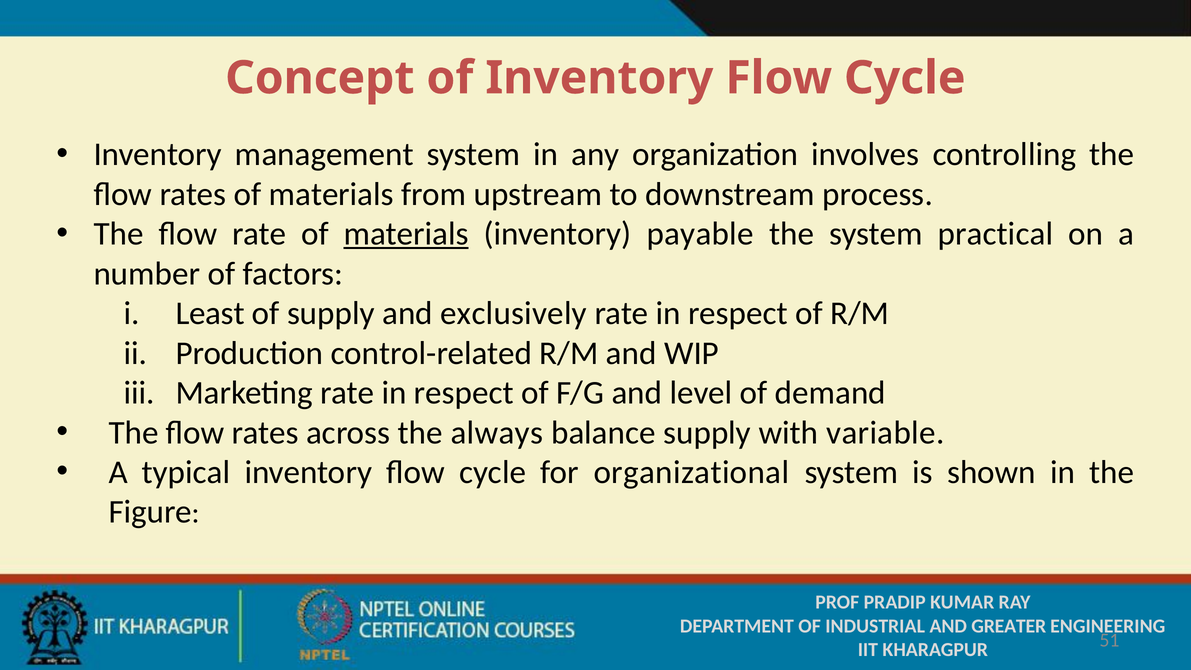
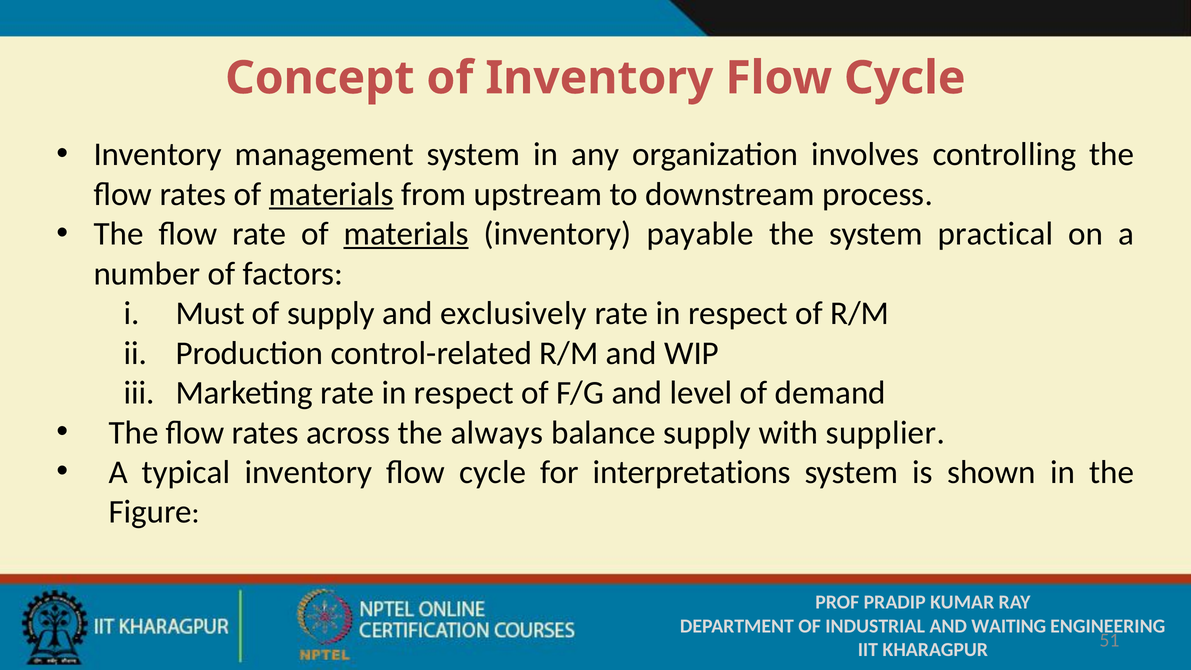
materials at (331, 194) underline: none -> present
Least: Least -> Must
variable: variable -> supplier
organizational: organizational -> interpretations
GREATER: GREATER -> WAITING
